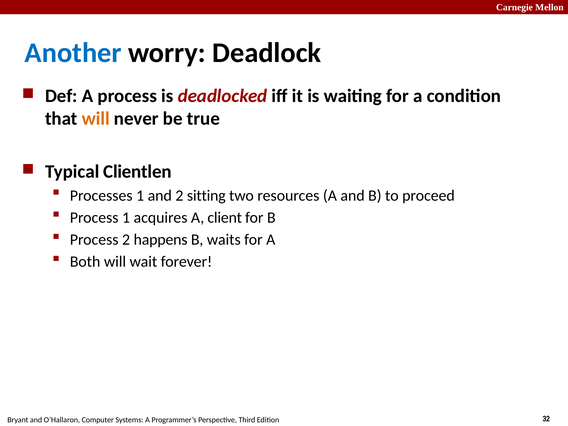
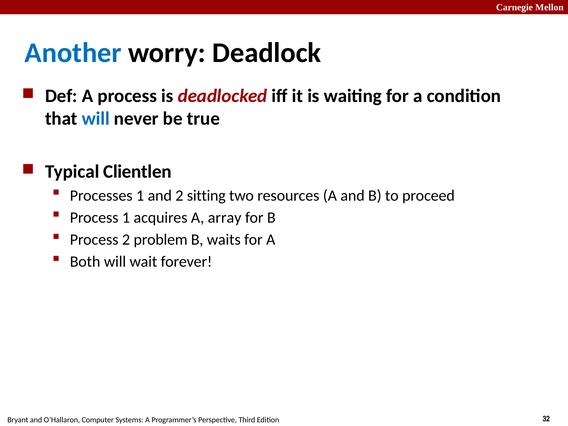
will at (96, 119) colour: orange -> blue
client: client -> array
happens: happens -> problem
